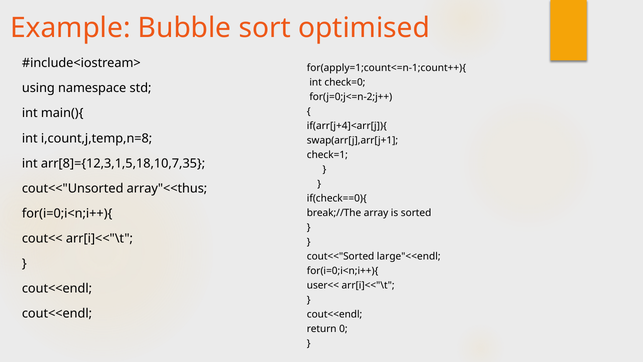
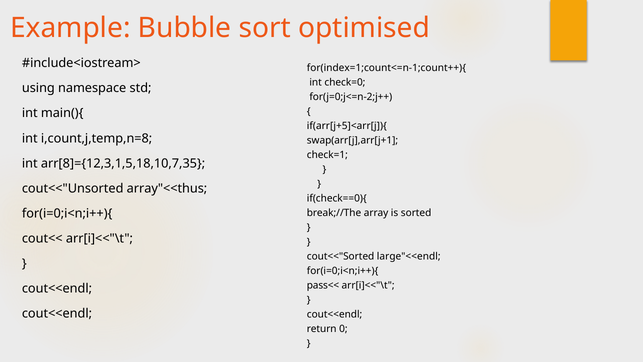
for(apply=1;count<=n-1;count++){: for(apply=1;count<=n-1;count++){ -> for(index=1;count<=n-1;count++){
if(arr[j+4]<arr[j]){: if(arr[j+4]<arr[j]){ -> if(arr[j+5]<arr[j]){
user<<: user<< -> pass<<
